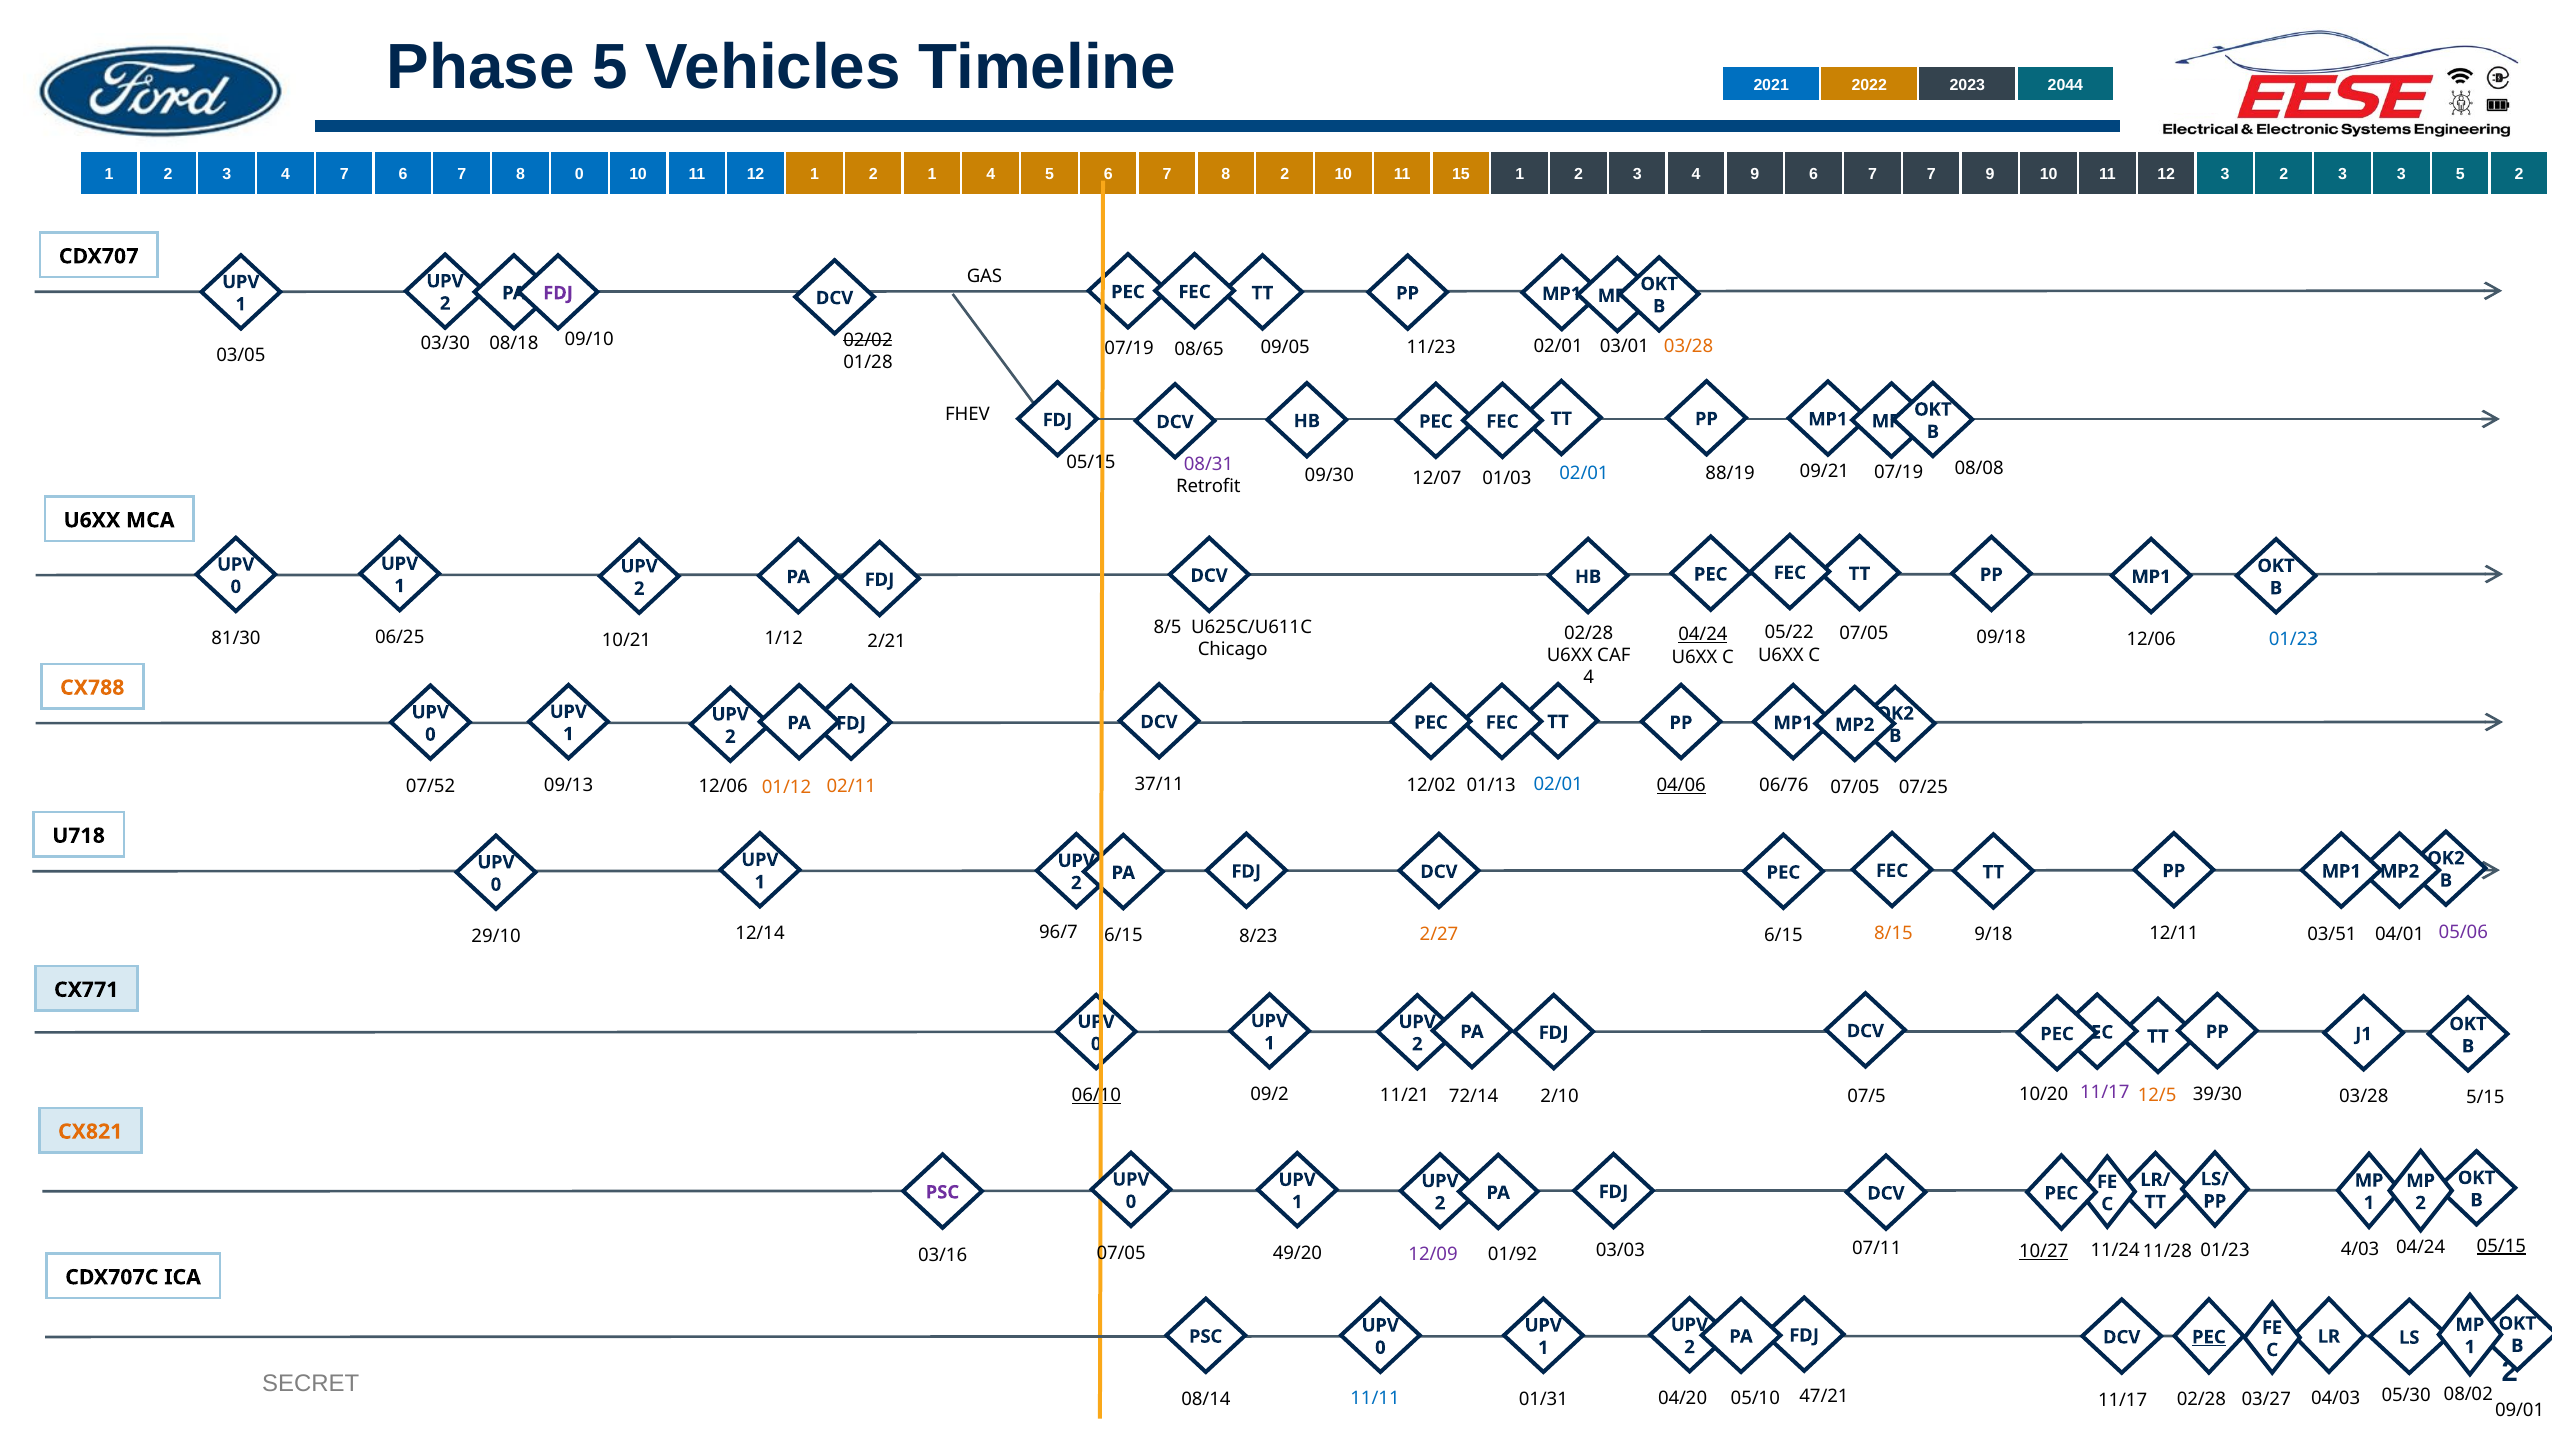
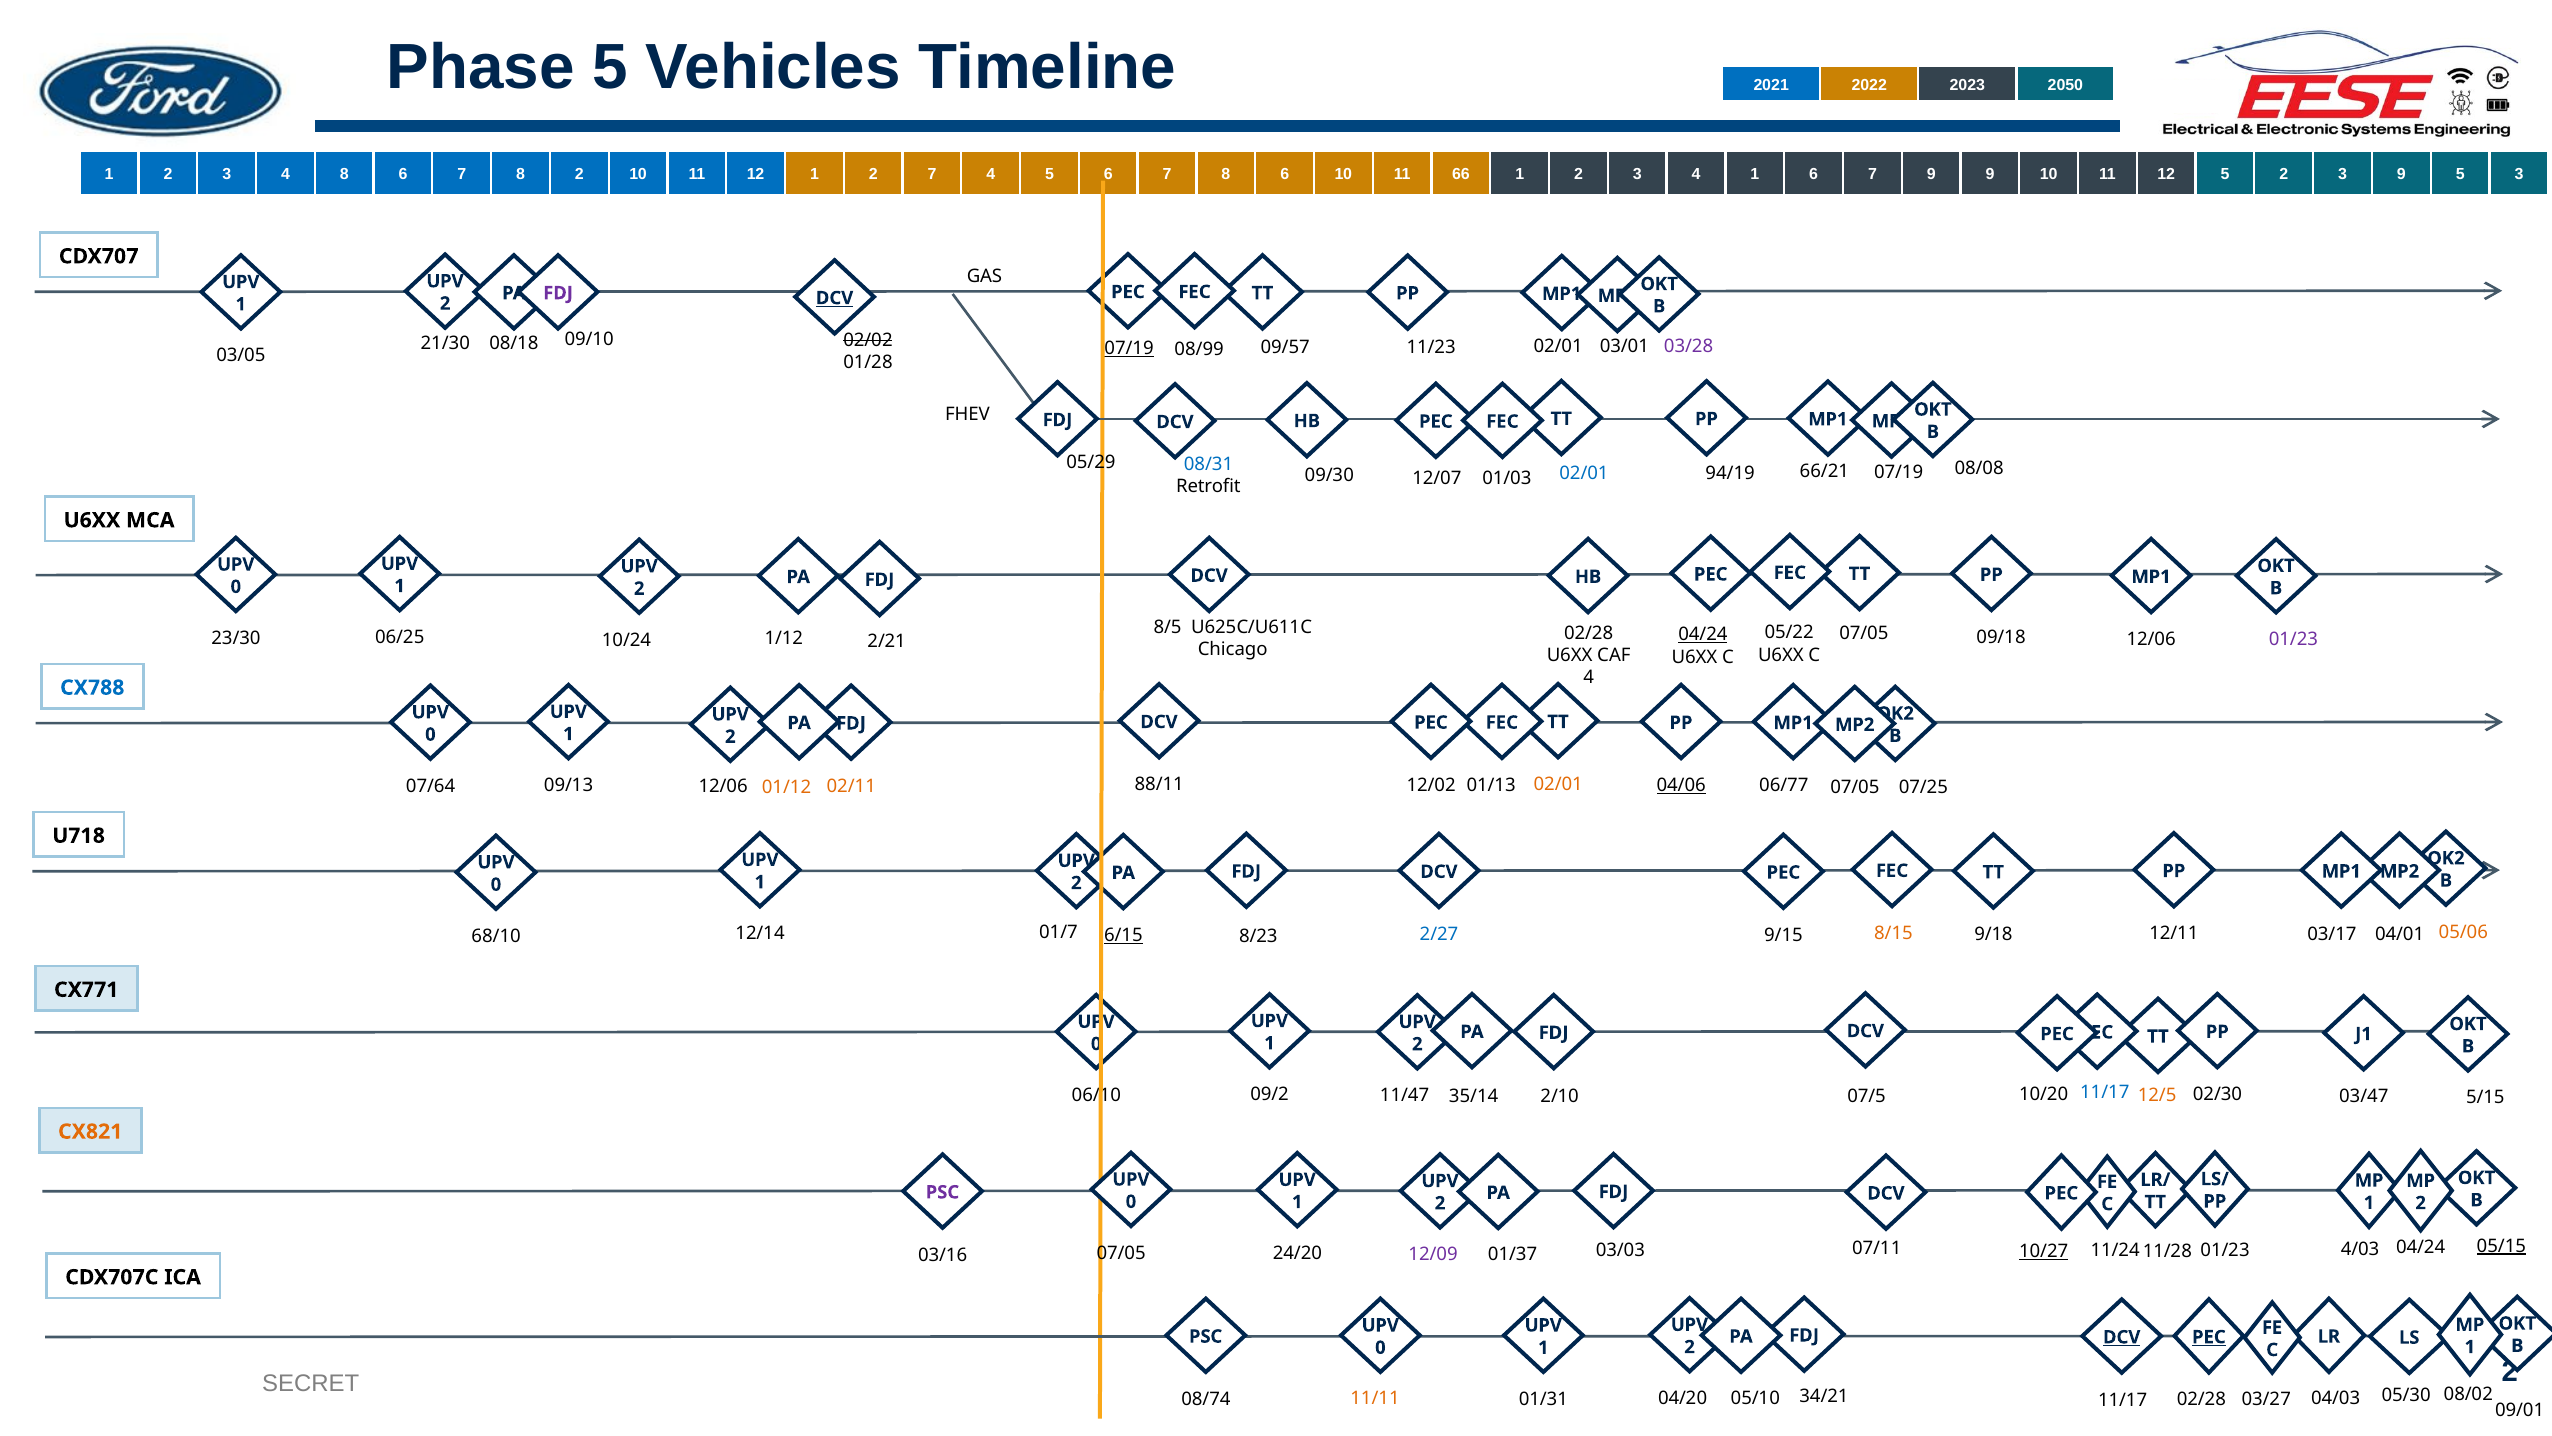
2044: 2044 -> 2050
4 7: 7 -> 8
8 0: 0 -> 2
2 1: 1 -> 7
7 8 2: 2 -> 6
15: 15 -> 66
4 9: 9 -> 1
7 7: 7 -> 9
12 3: 3 -> 5
3 3: 3 -> 9
5 2: 2 -> 3
DCV at (835, 298) underline: none -> present
03/30: 03/30 -> 21/30
03/28 at (1689, 346) colour: orange -> purple
09/05: 09/05 -> 09/57
07/19 at (1129, 348) underline: none -> present
08/65: 08/65 -> 08/99
05/15 at (1091, 462): 05/15 -> 05/29
08/31 colour: purple -> blue
09/21: 09/21 -> 66/21
88/19: 88/19 -> 94/19
81/30: 81/30 -> 23/30
01/23 at (2293, 639) colour: blue -> purple
10/21: 10/21 -> 10/24
CX788 colour: orange -> blue
37/11: 37/11 -> 88/11
02/01 at (1558, 784) colour: blue -> orange
06/76: 06/76 -> 06/77
07/52: 07/52 -> 07/64
05/06 colour: purple -> orange
96/7: 96/7 -> 01/7
03/51: 03/51 -> 03/17
2/27 colour: orange -> blue
6/15 at (1783, 935): 6/15 -> 9/15
6/15 at (1123, 935) underline: none -> present
29/10: 29/10 -> 68/10
11/17 at (2105, 1092) colour: purple -> blue
39/30: 39/30 -> 02/30
06/10 underline: present -> none
11/21: 11/21 -> 11/47
72/14: 72/14 -> 35/14
03/28 at (2364, 1096): 03/28 -> 03/47
49/20: 49/20 -> 24/20
01/92: 01/92 -> 01/37
DCV at (2122, 1337) underline: none -> present
11/11 colour: blue -> orange
47/21: 47/21 -> 34/21
08/14: 08/14 -> 08/74
